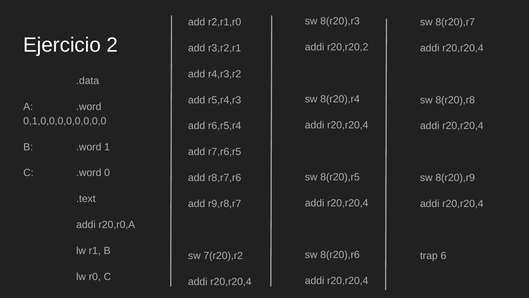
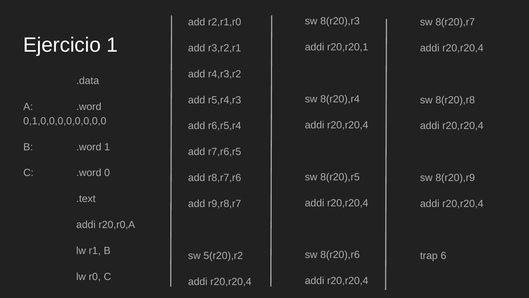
Ejercicio 2: 2 -> 1
r20,r20,2: r20,r20,2 -> r20,r20,1
7(r20),r2: 7(r20),r2 -> 5(r20),r2
